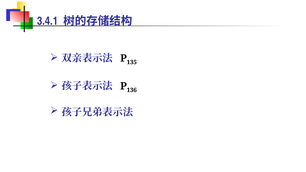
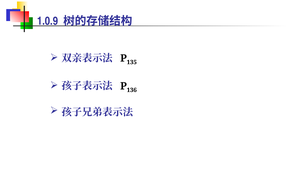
3.4.1: 3.4.1 -> 1.0.9
